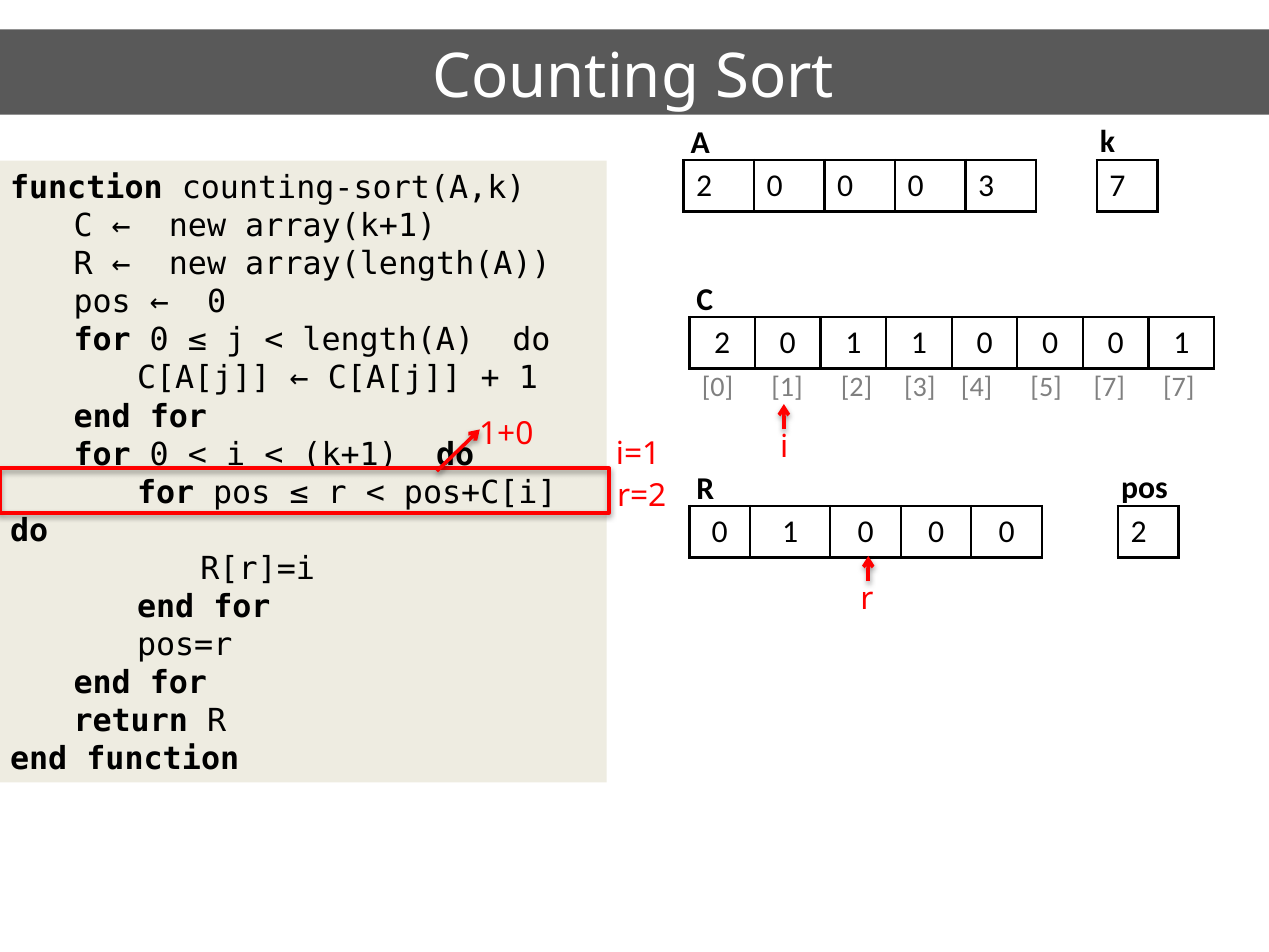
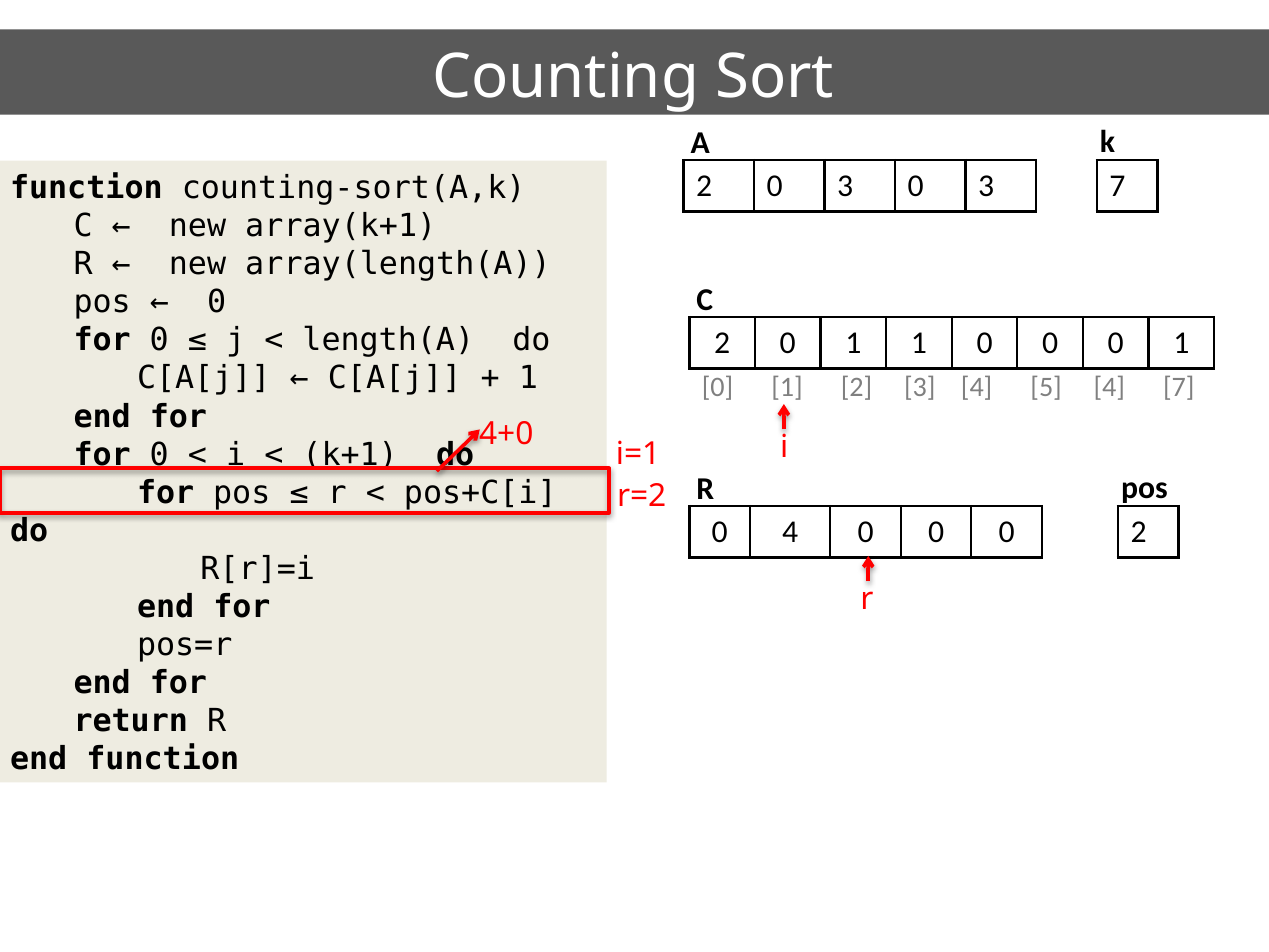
2 0 0: 0 -> 3
5 7: 7 -> 4
1+0: 1+0 -> 4+0
1 at (790, 532): 1 -> 4
